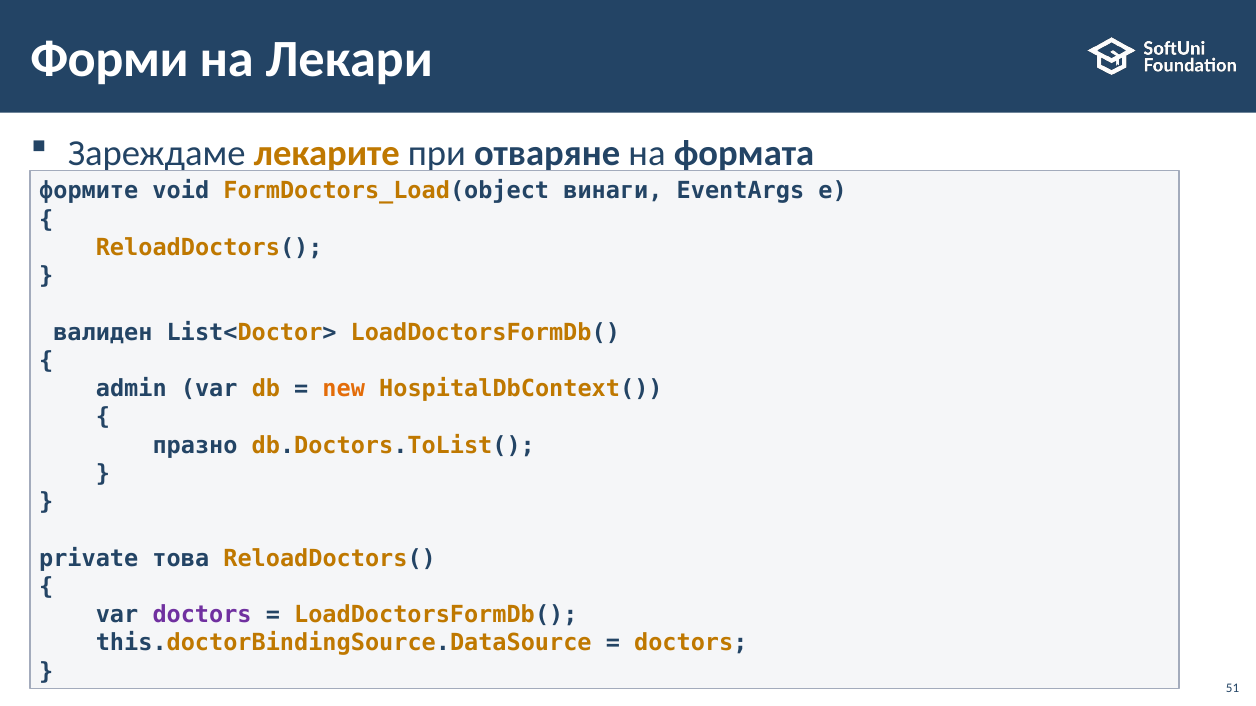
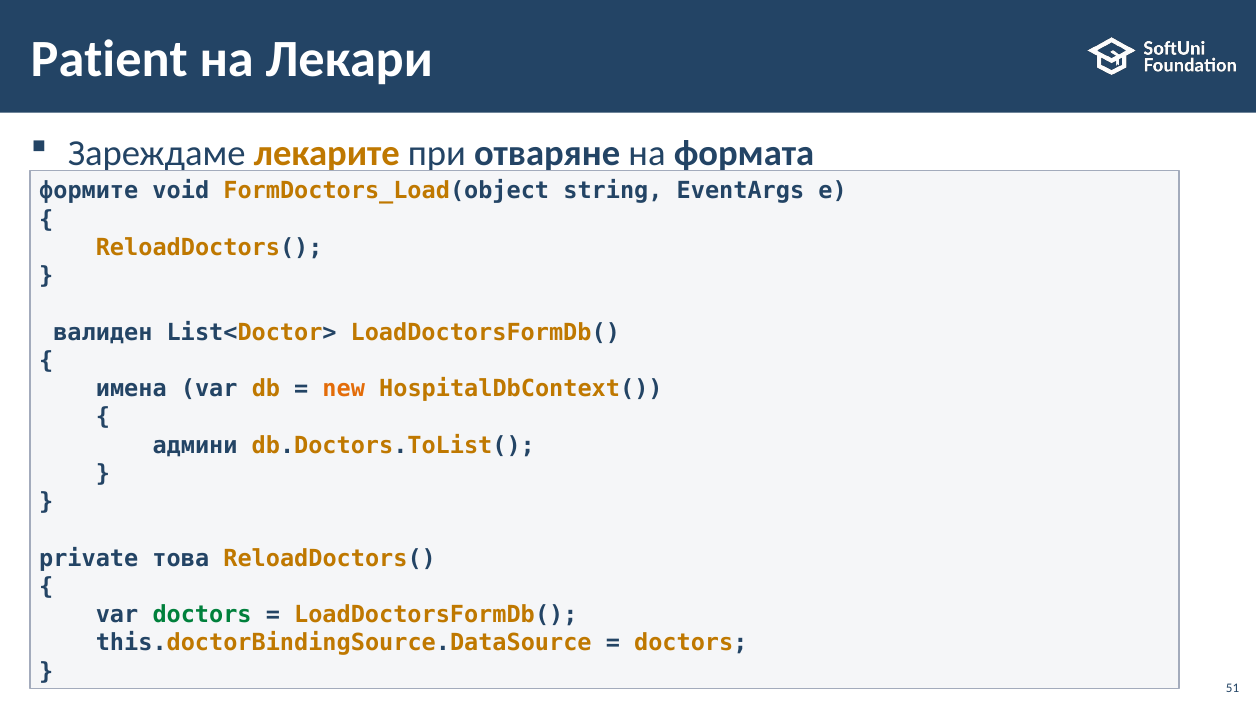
Форми: Форми -> Patient
винаги: винаги -> string
admin: admin -> имена
празно: празно -> админи
doctors at (202, 615) colour: purple -> green
